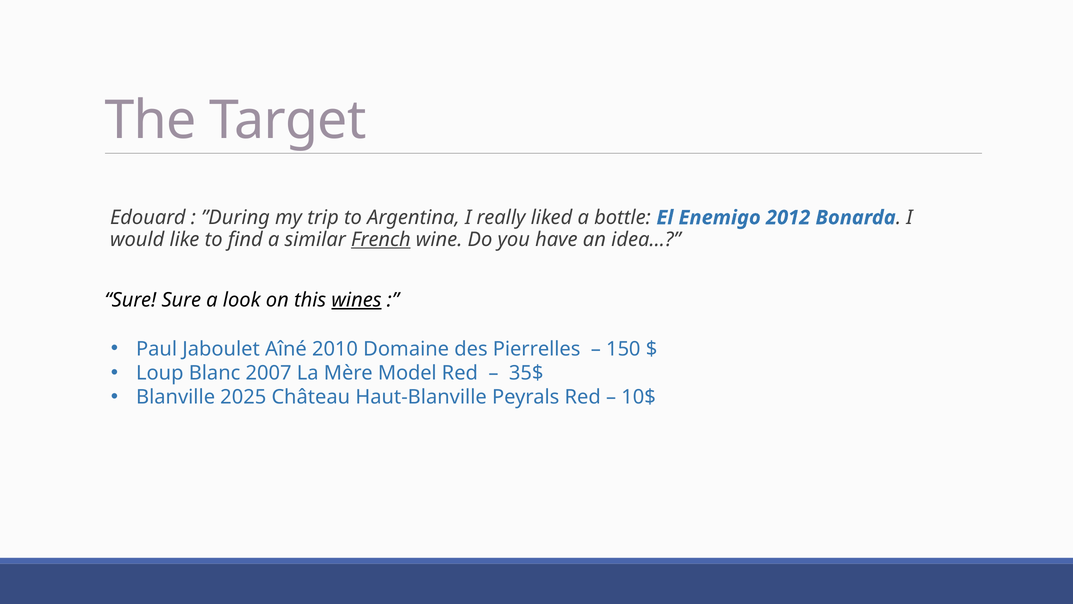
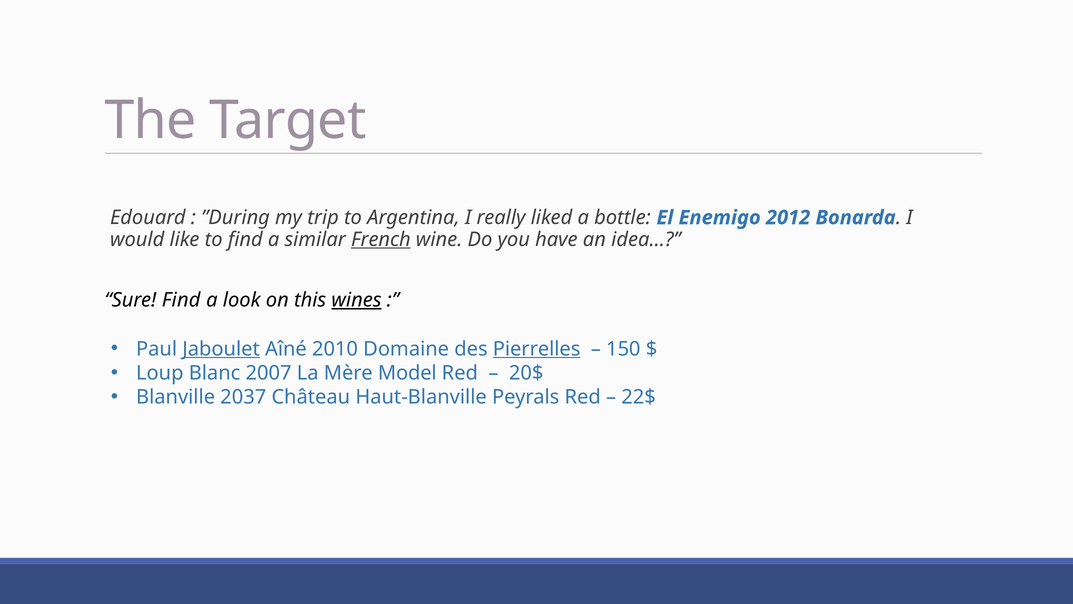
Sure Sure: Sure -> Find
Jaboulet underline: none -> present
Pierrelles underline: none -> present
35$: 35$ -> 20$
2025: 2025 -> 2037
10$: 10$ -> 22$
